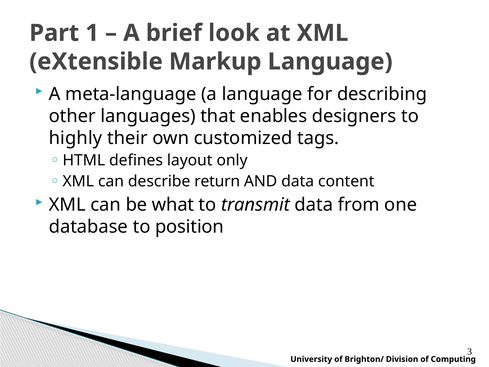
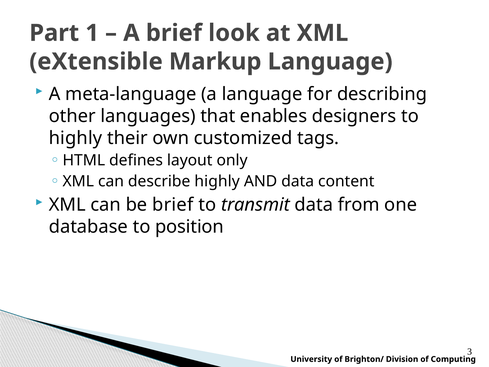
describe return: return -> highly
be what: what -> brief
